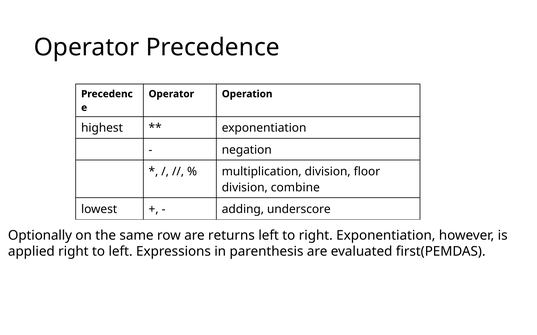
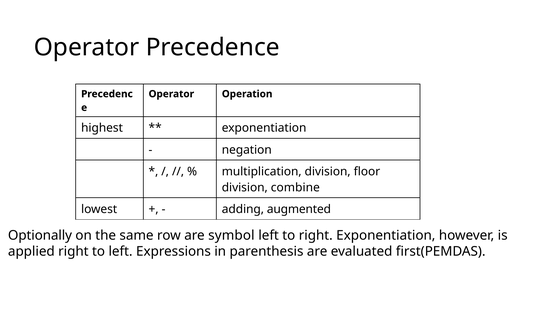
underscore: underscore -> augmented
returns: returns -> symbol
